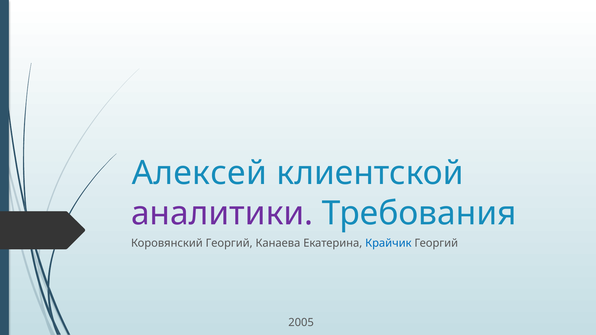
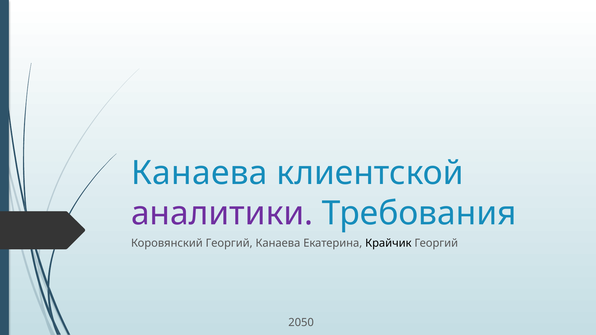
Алексей at (199, 173): Алексей -> Канаева
Крайчик colour: blue -> black
2005: 2005 -> 2050
